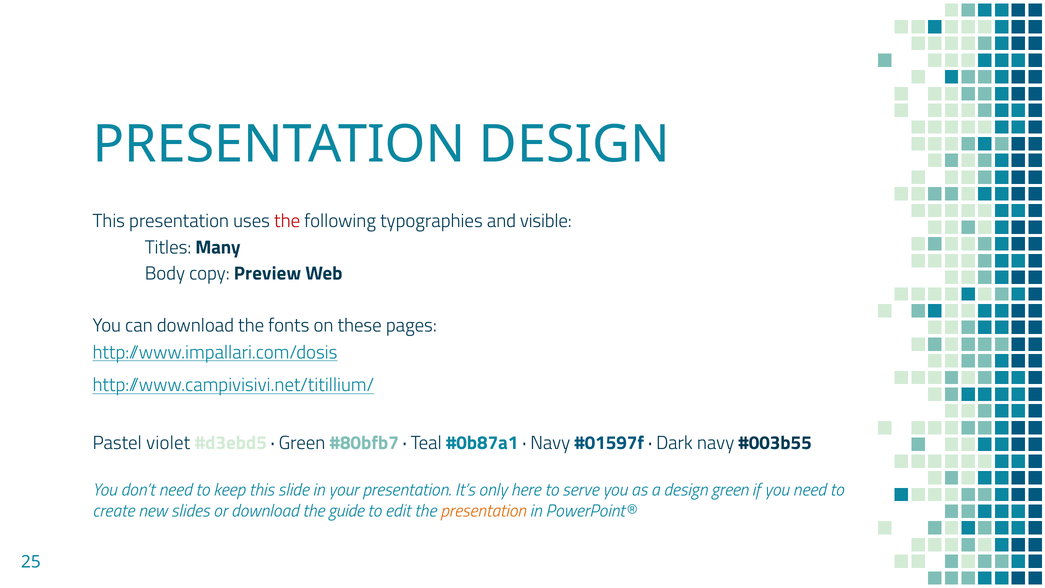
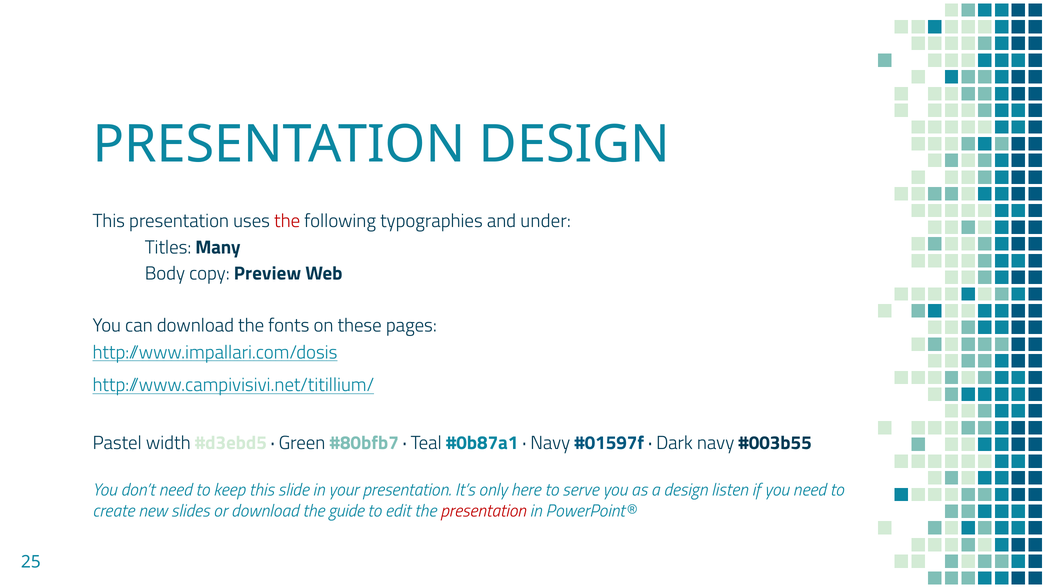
visible: visible -> under
violet: violet -> width
design green: green -> listen
presentation at (483, 511) colour: orange -> red
